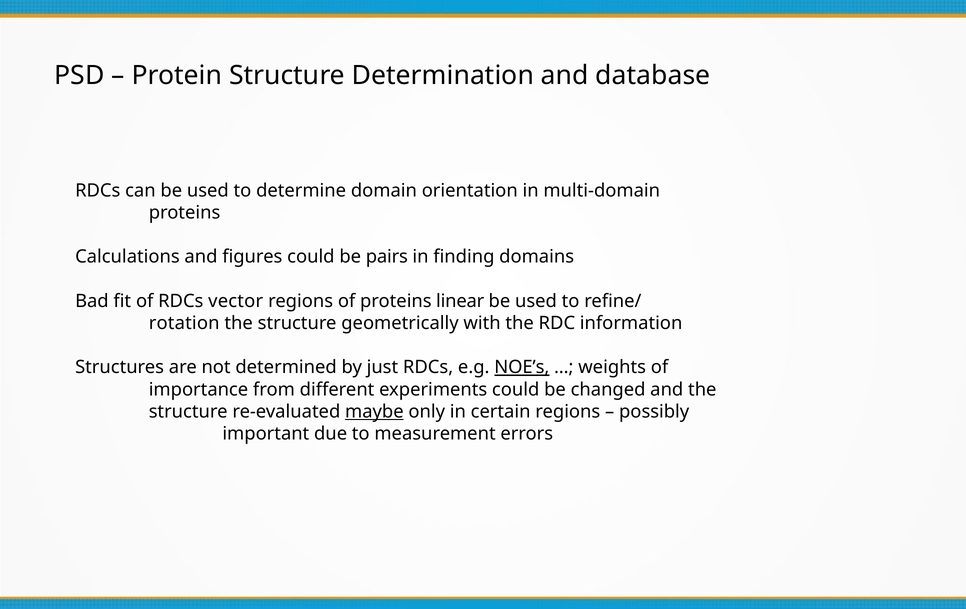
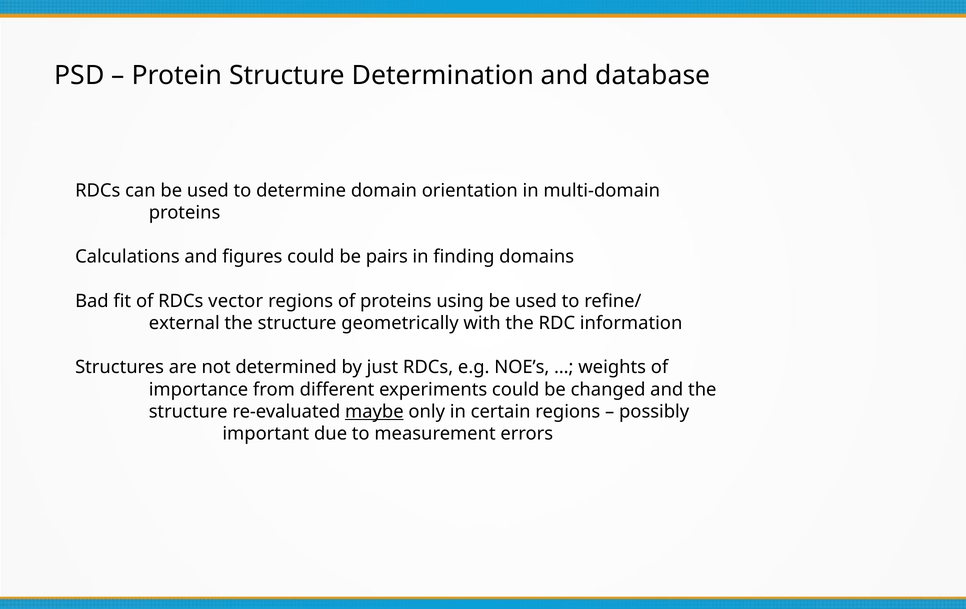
linear: linear -> using
rotation: rotation -> external
NOE’s underline: present -> none
